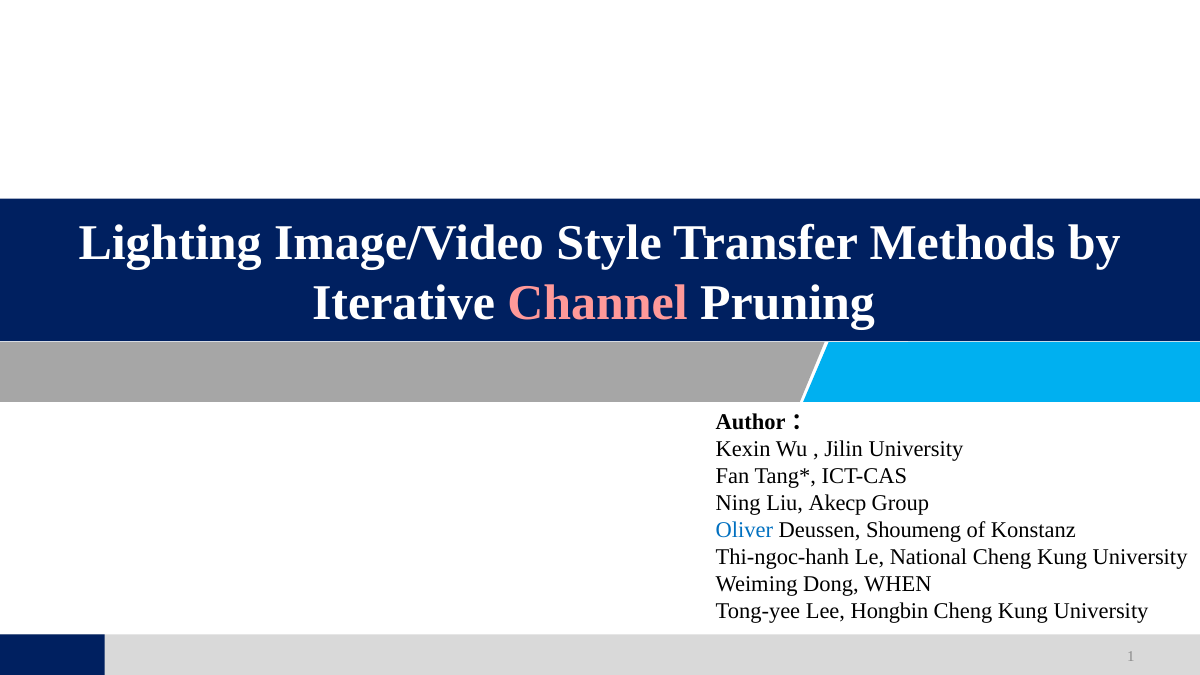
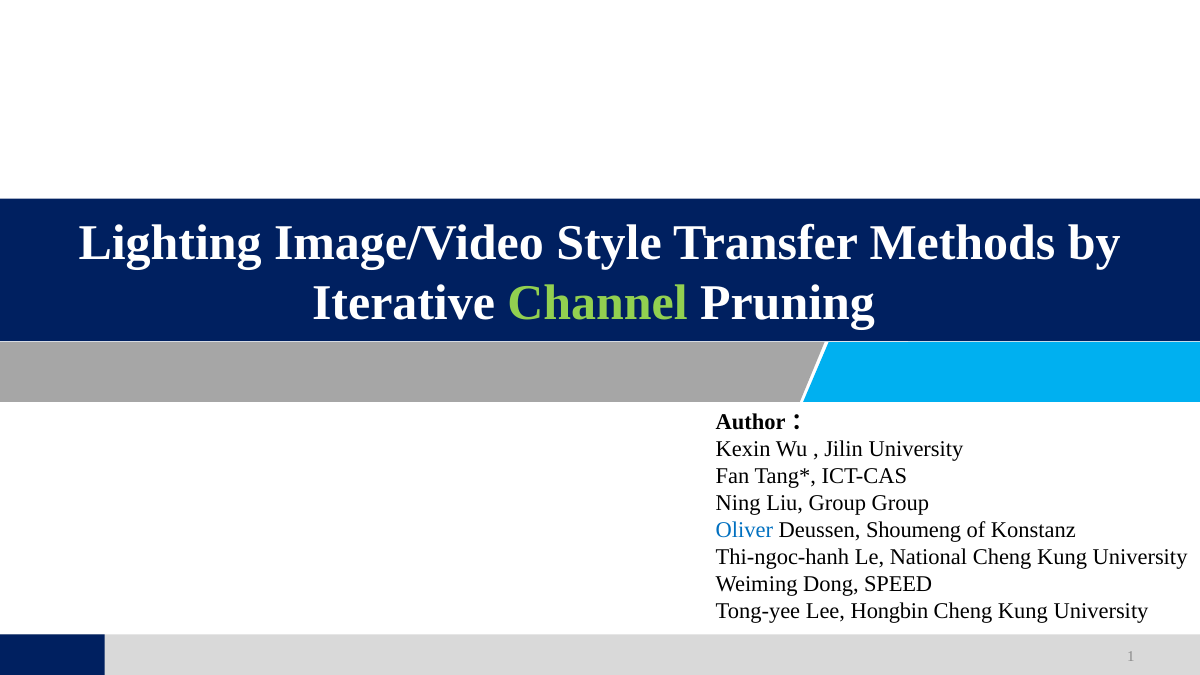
Channel colour: pink -> light green
Liu Akecp: Akecp -> Group
WHEN: WHEN -> SPEED
